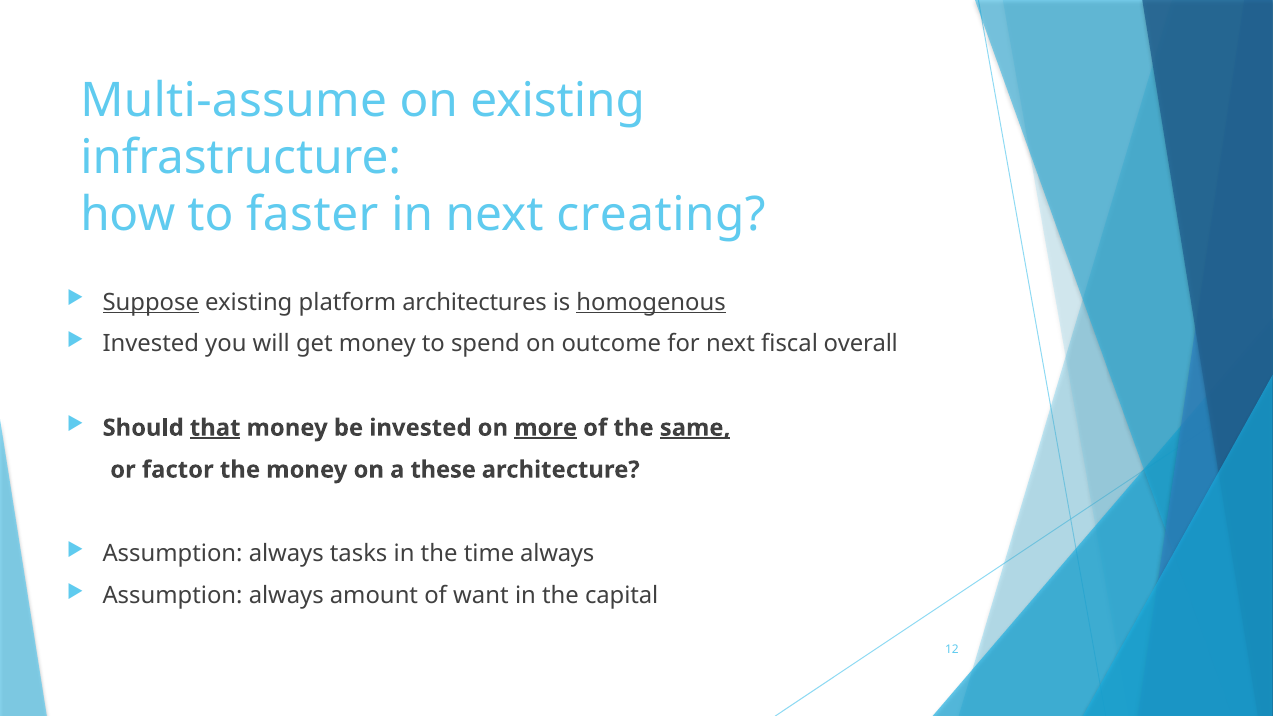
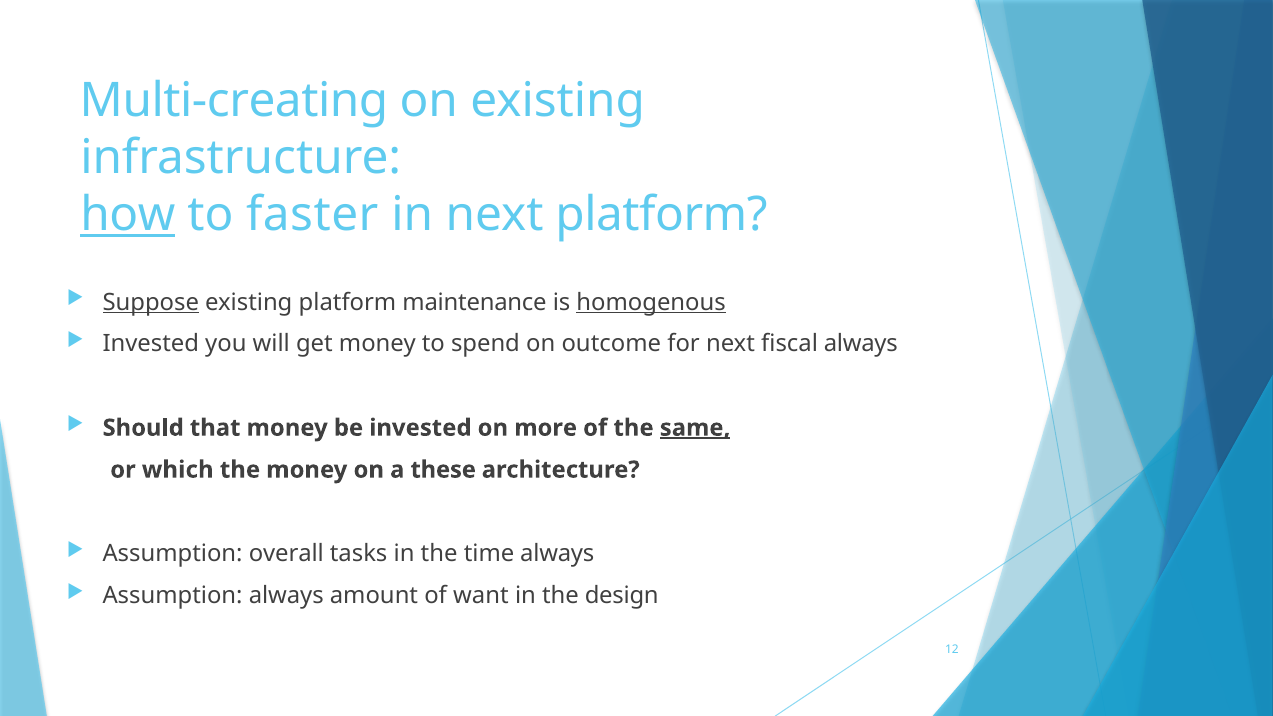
Multi-assume: Multi-assume -> Multi-creating
how underline: none -> present
next creating: creating -> platform
architectures: architectures -> maintenance
fiscal overall: overall -> always
that underline: present -> none
more underline: present -> none
factor: factor -> which
always at (286, 554): always -> overall
capital: capital -> design
